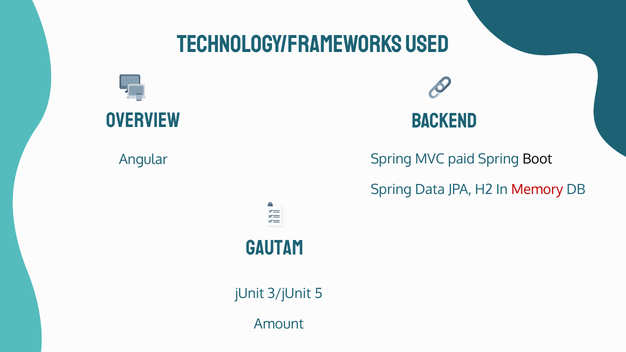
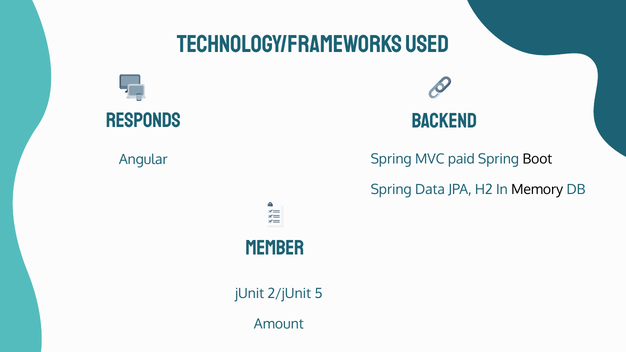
OVERVIEW: OVERVIEW -> RESPONDS
Memory colour: red -> black
GAUTAM: GAUTAM -> MEMBER
3/jUnit: 3/jUnit -> 2/jUnit
